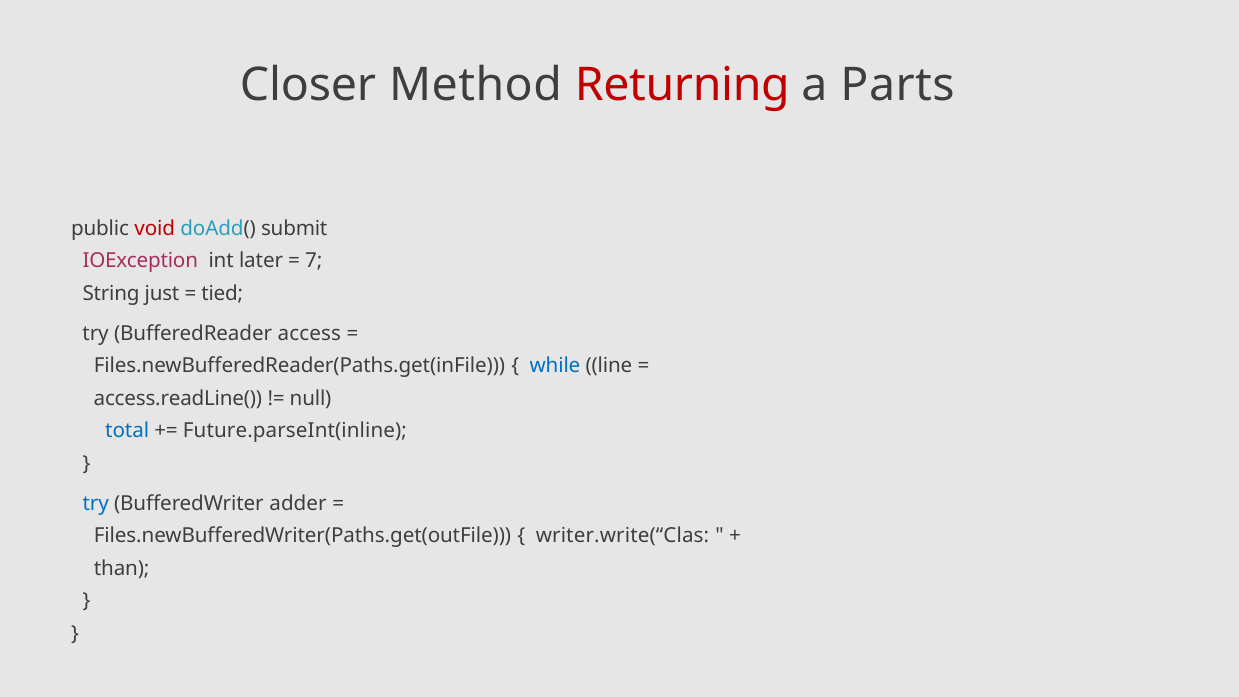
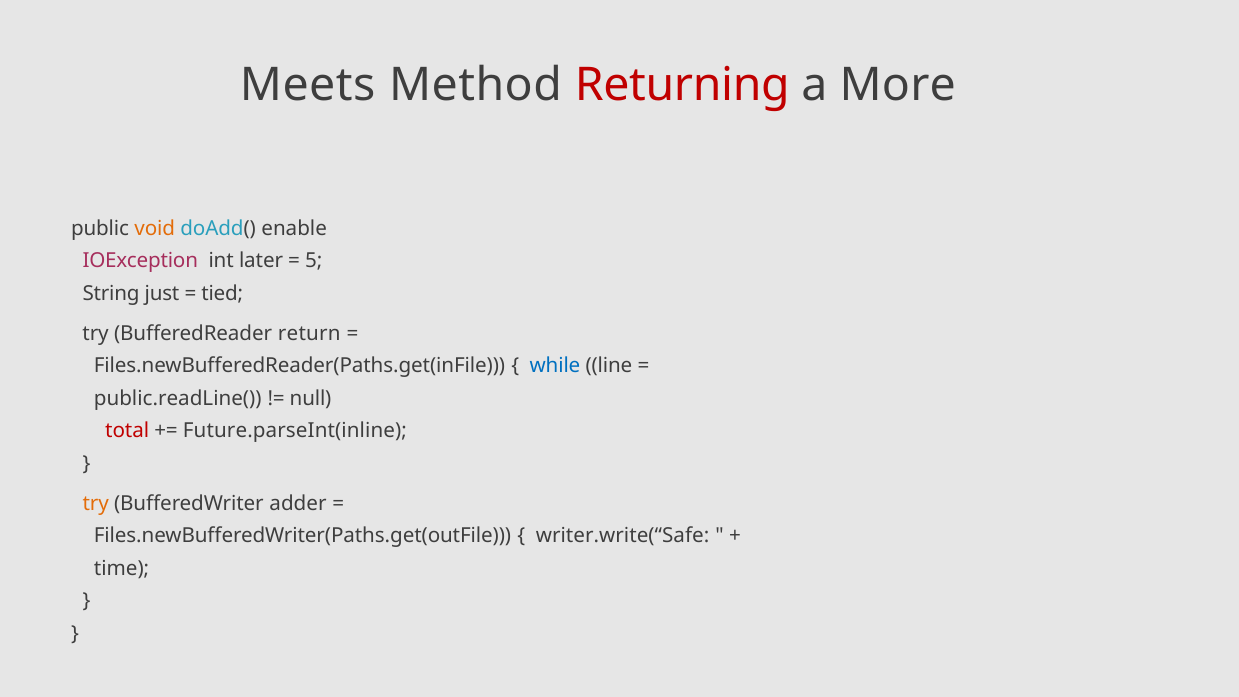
Closer: Closer -> Meets
Parts: Parts -> More
void colour: red -> orange
submit: submit -> enable
7: 7 -> 5
access: access -> return
access.readLine(: access.readLine( -> public.readLine(
total colour: blue -> red
try at (96, 504) colour: blue -> orange
writer.write(“Clas: writer.write(“Clas -> writer.write(“Safe
than: than -> time
